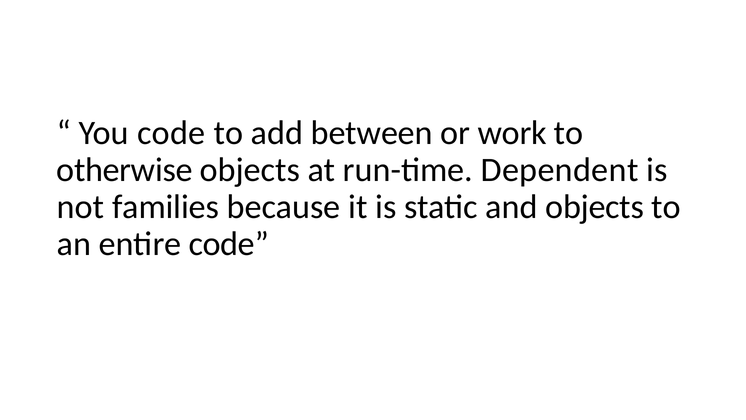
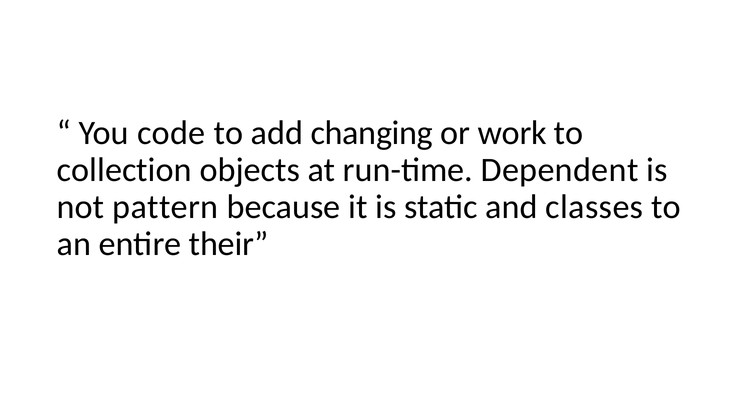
between: between -> changing
otherwise: otherwise -> collection
families: families -> pattern
and objects: objects -> classes
entire code: code -> their
